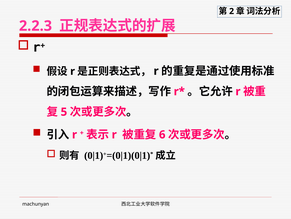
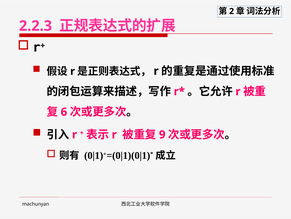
5: 5 -> 6
6: 6 -> 9
